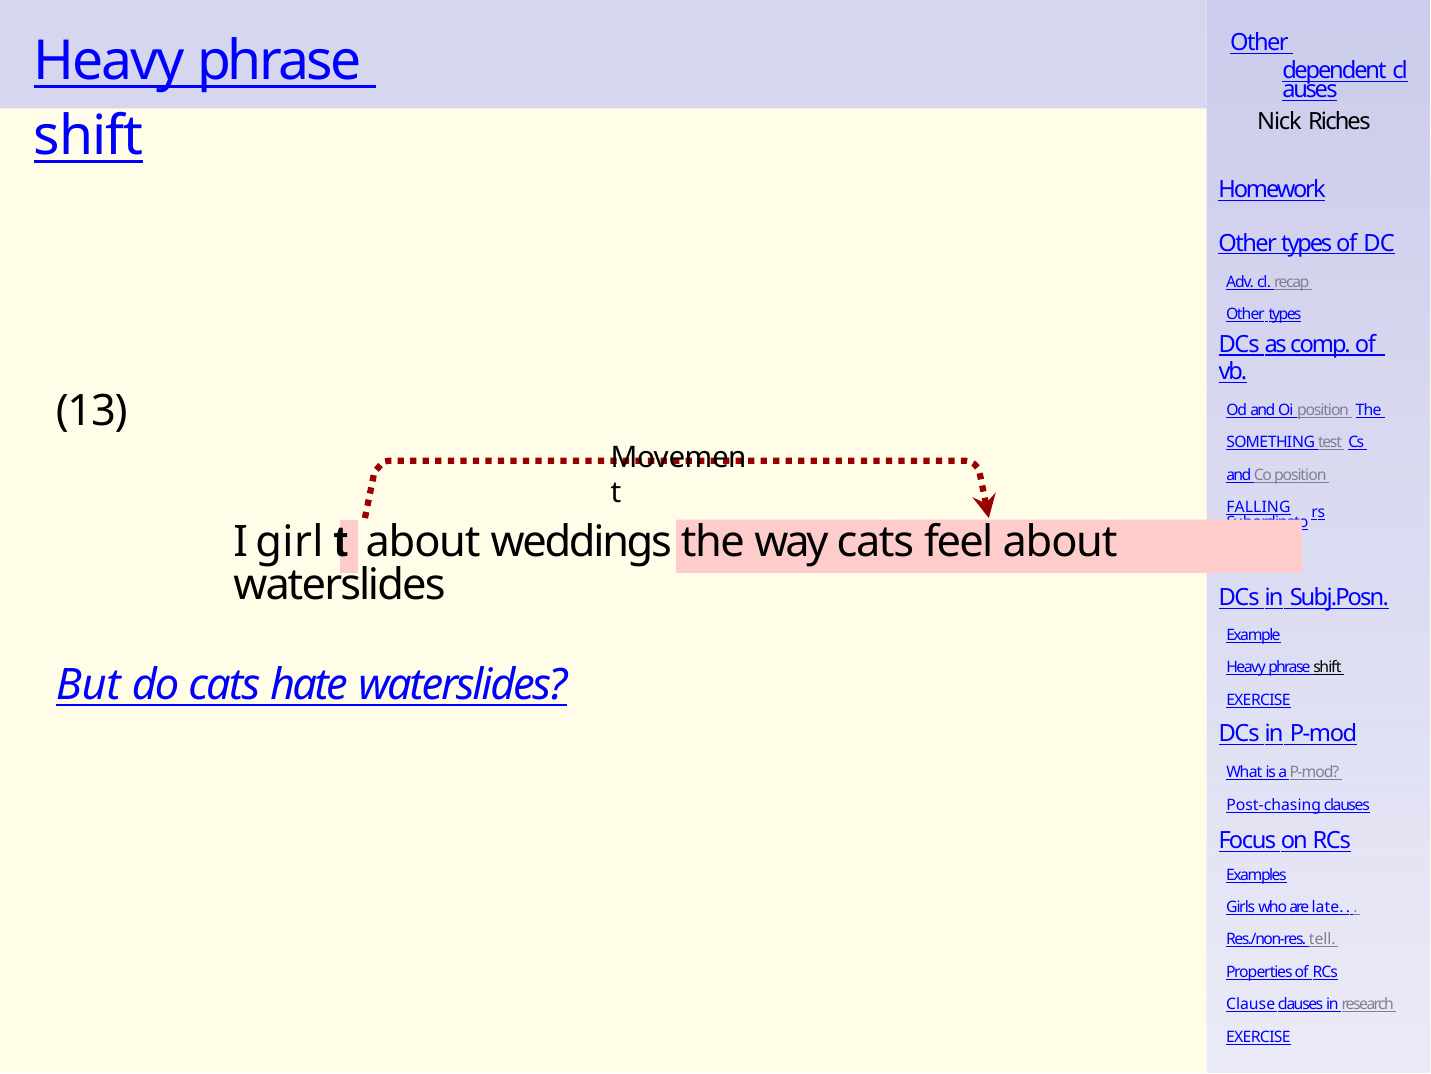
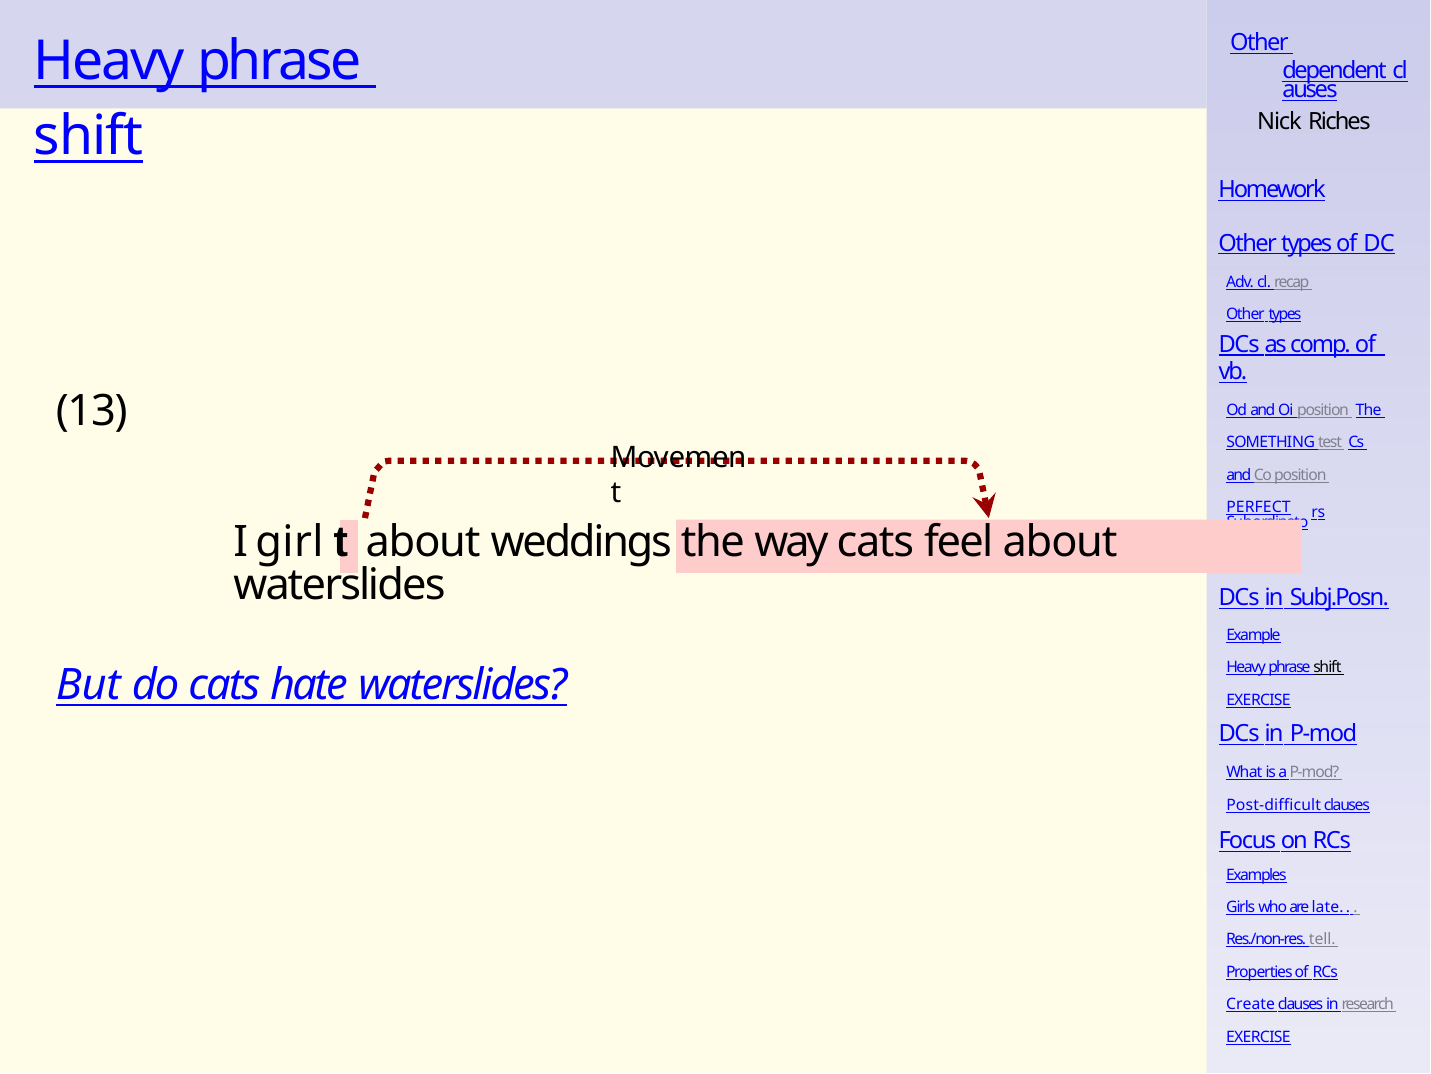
FALLING: FALLING -> PERFECT
Post-chasing: Post-chasing -> Post-difficult
Clause: Clause -> Create
